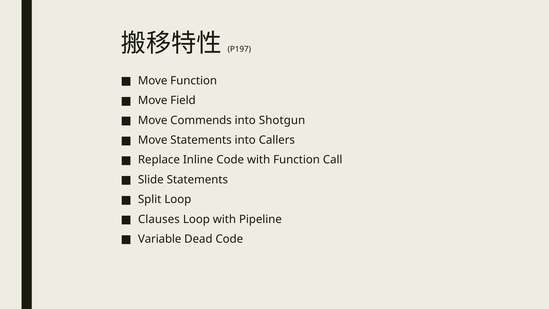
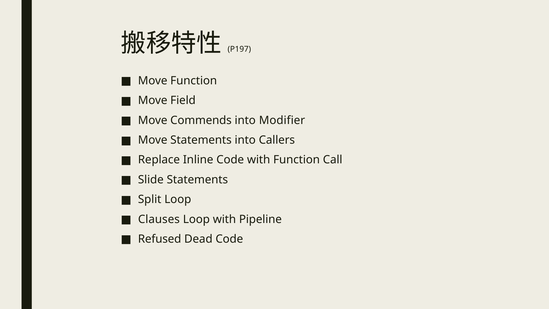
Shotgun: Shotgun -> Modifier
Variable: Variable -> Refused
